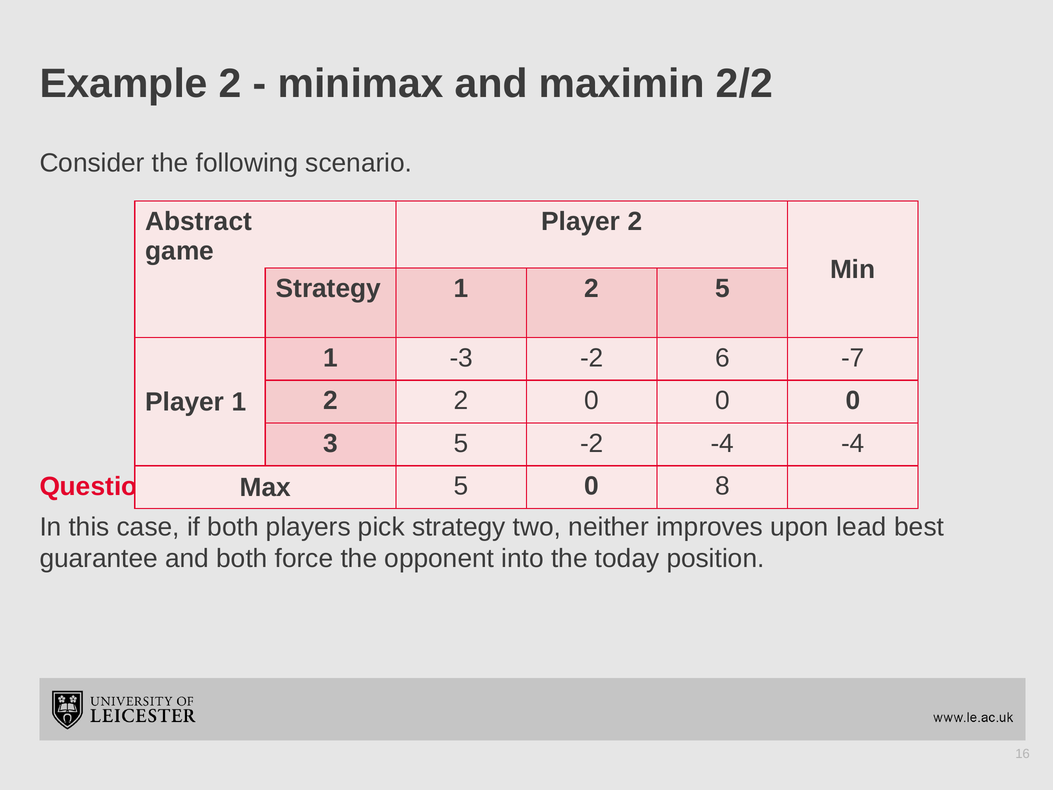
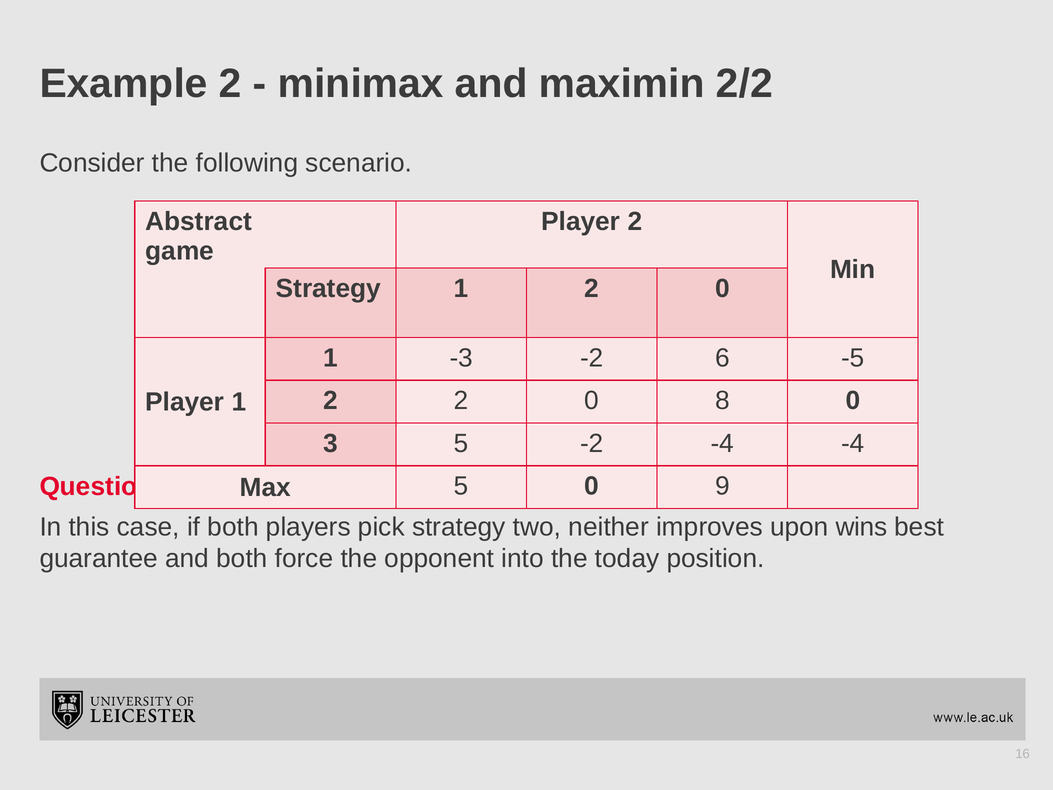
1 2 5: 5 -> 0
-7: -7 -> -5
2 0 0: 0 -> 8
8: 8 -> 9
lead: lead -> wins
